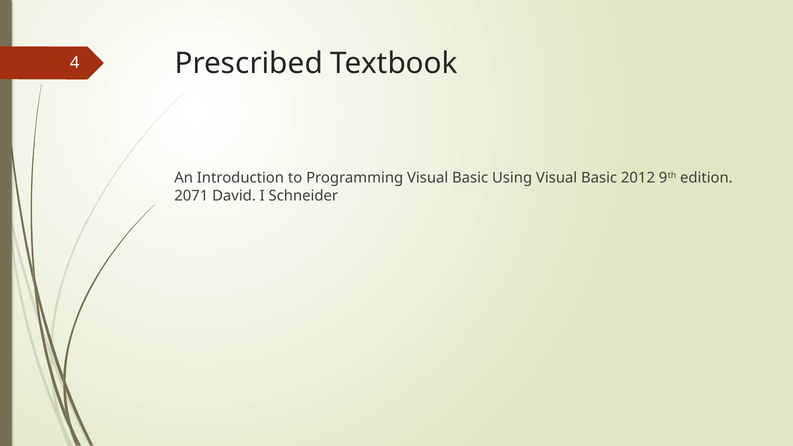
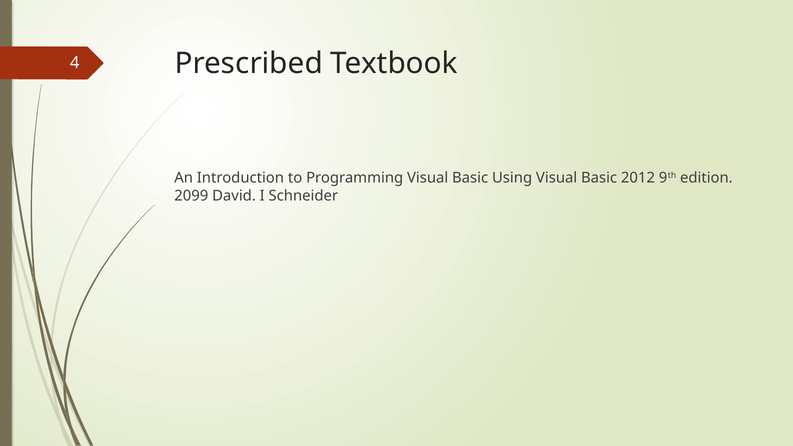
2071: 2071 -> 2099
